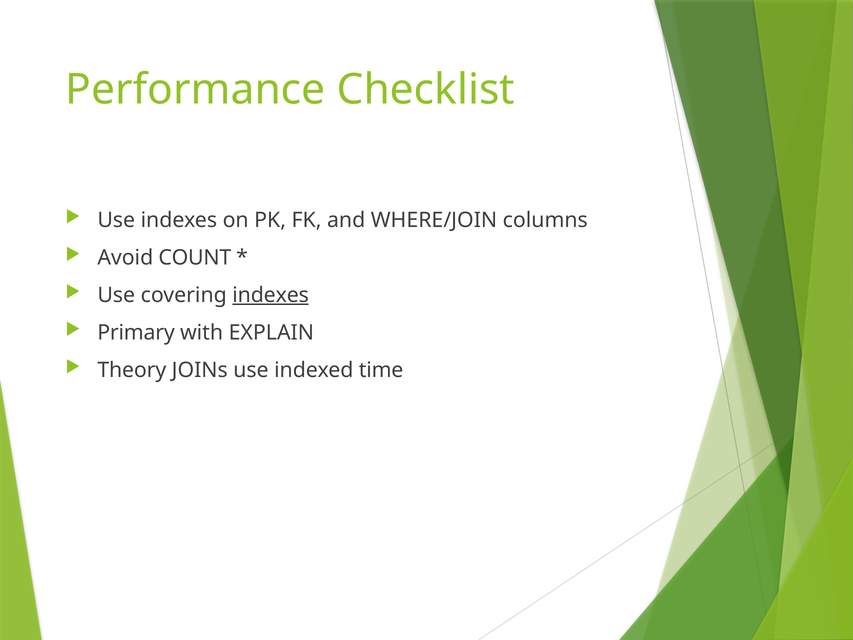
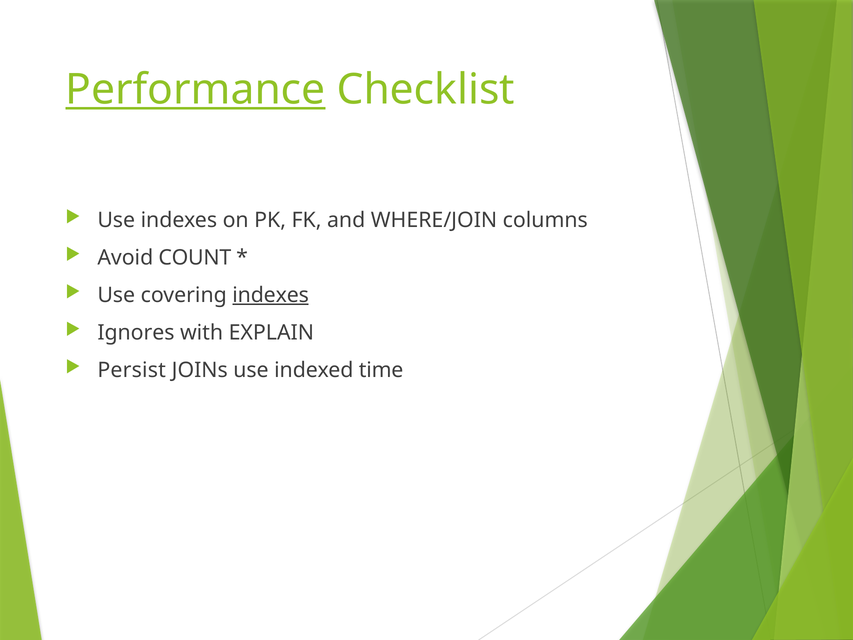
Performance underline: none -> present
Primary: Primary -> Ignores
Theory: Theory -> Persist
